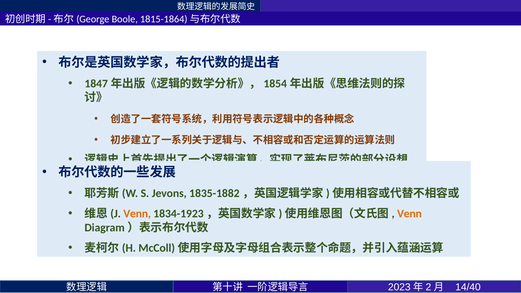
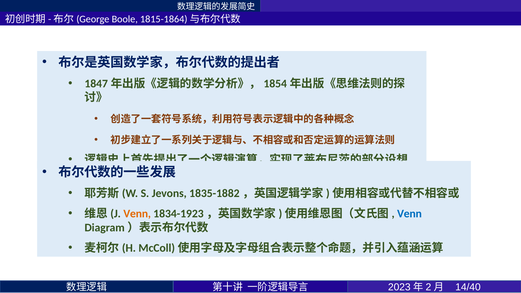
Venn at (409, 214) colour: orange -> blue
